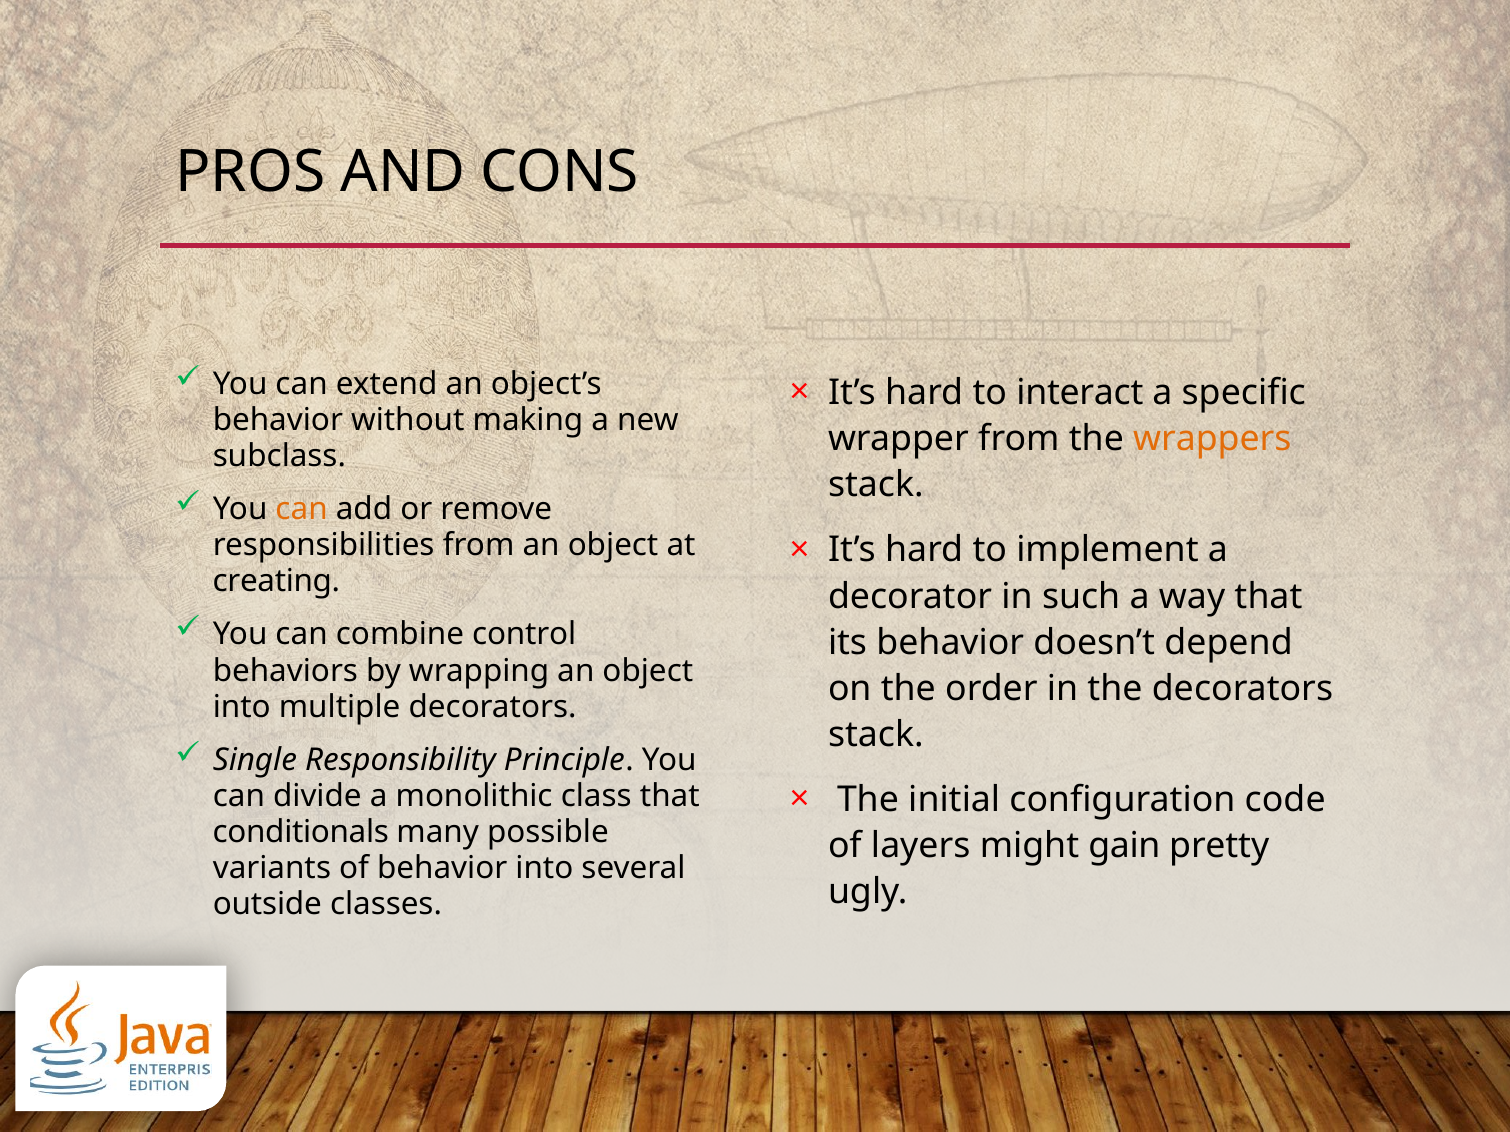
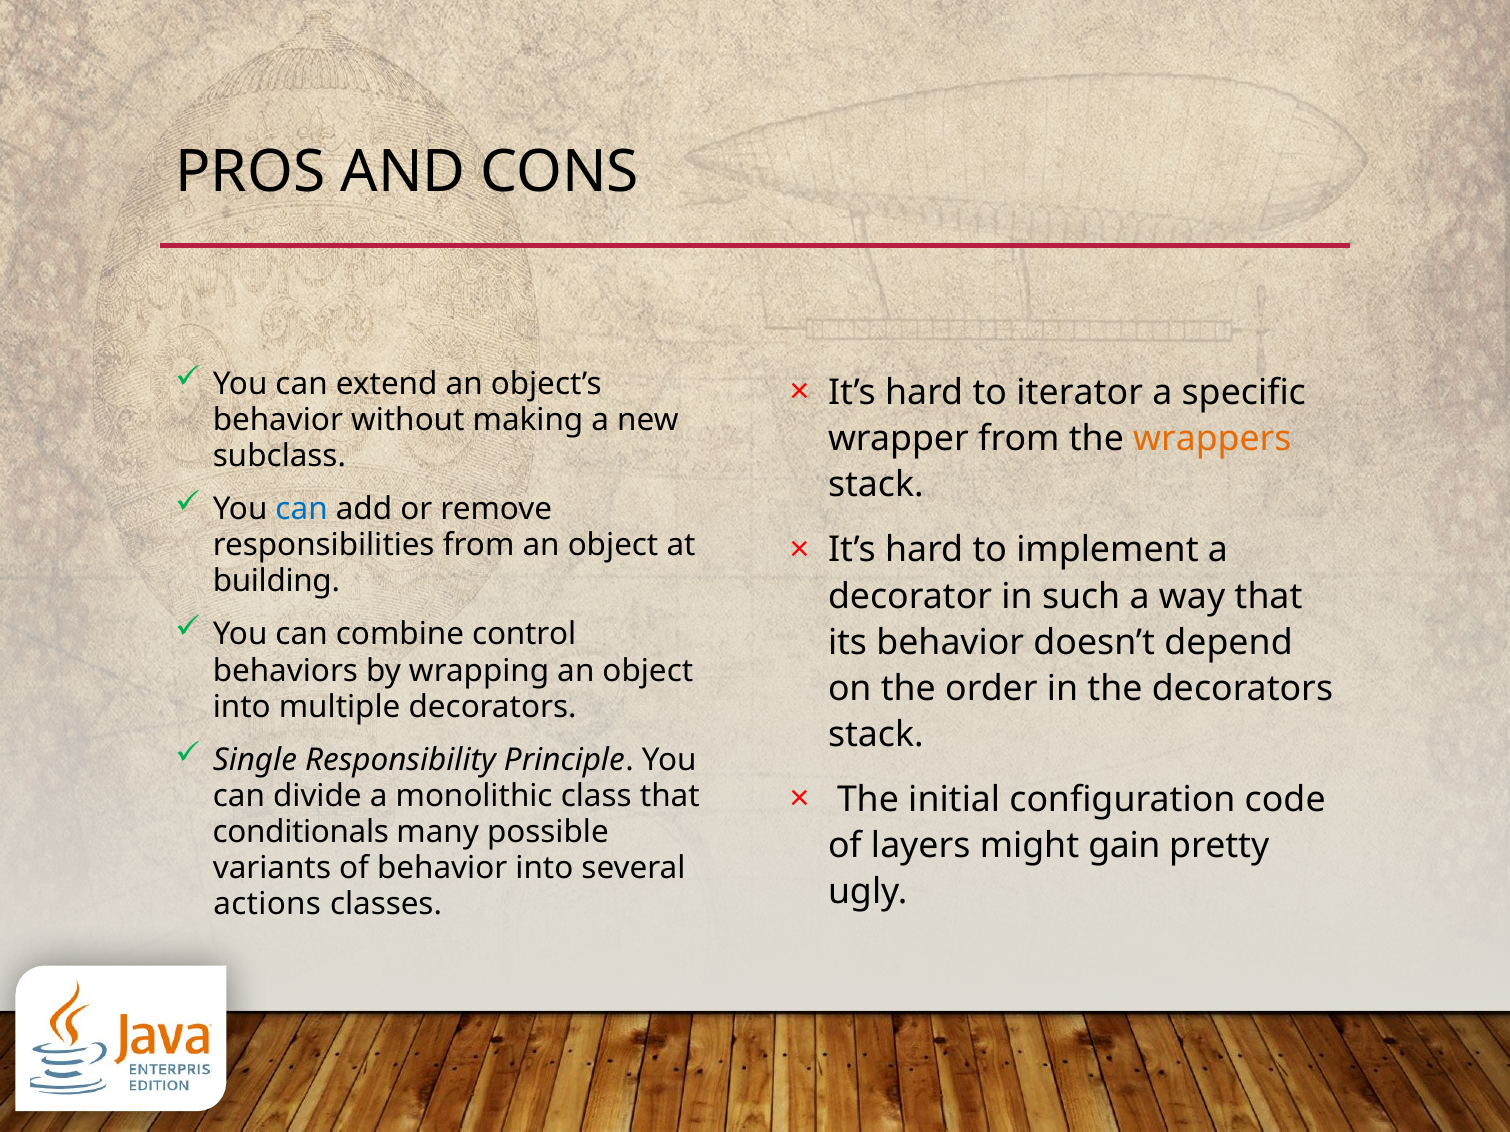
interact: interact -> iterator
can at (302, 509) colour: orange -> blue
creating: creating -> building
outside: outside -> actions
